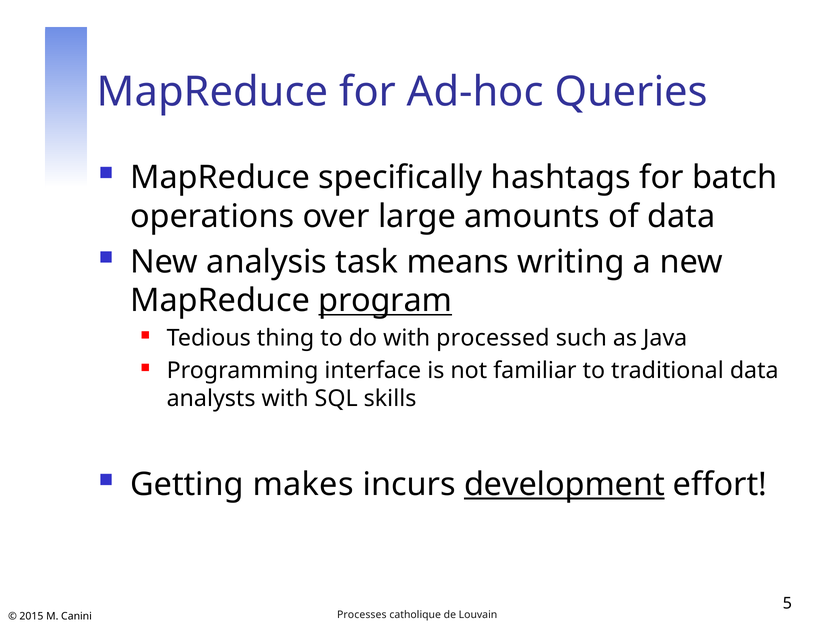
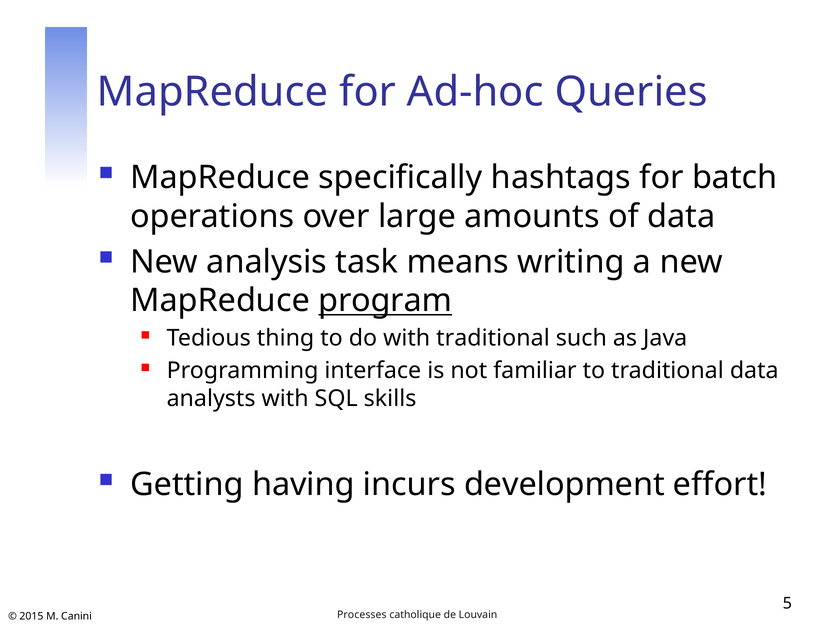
with processed: processed -> traditional
makes: makes -> having
development underline: present -> none
